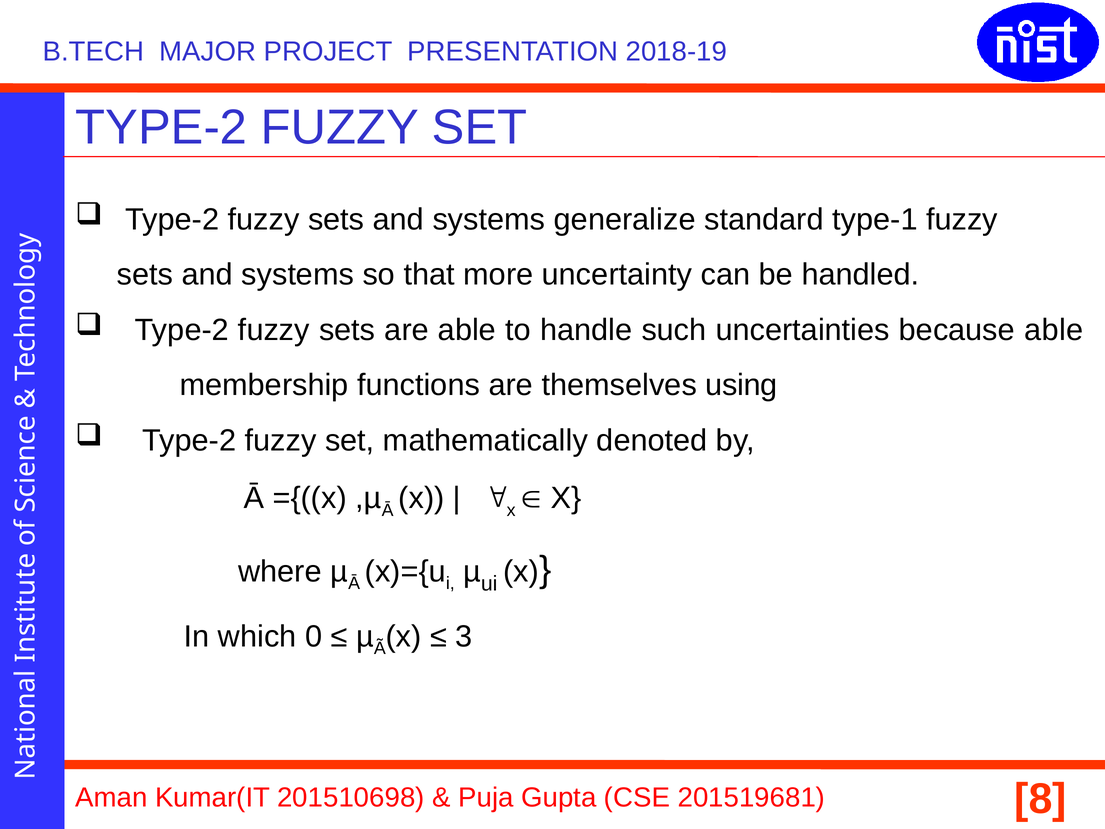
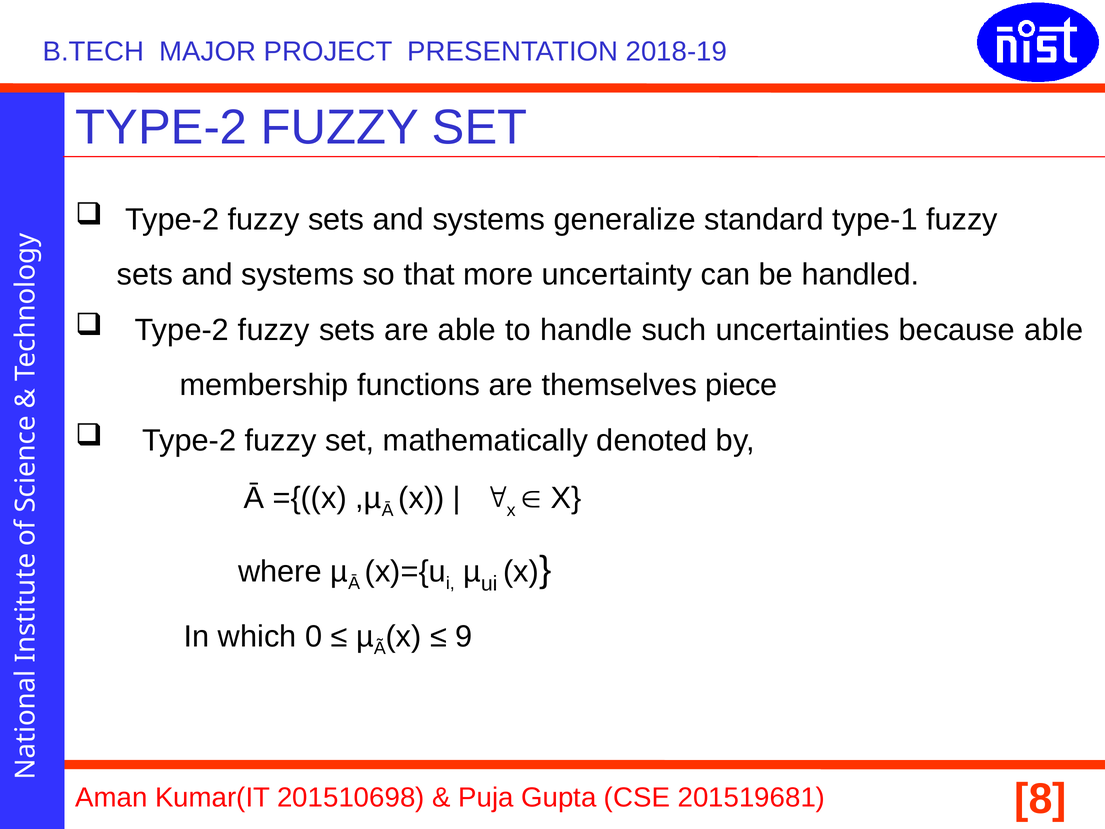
using: using -> piece
3: 3 -> 9
